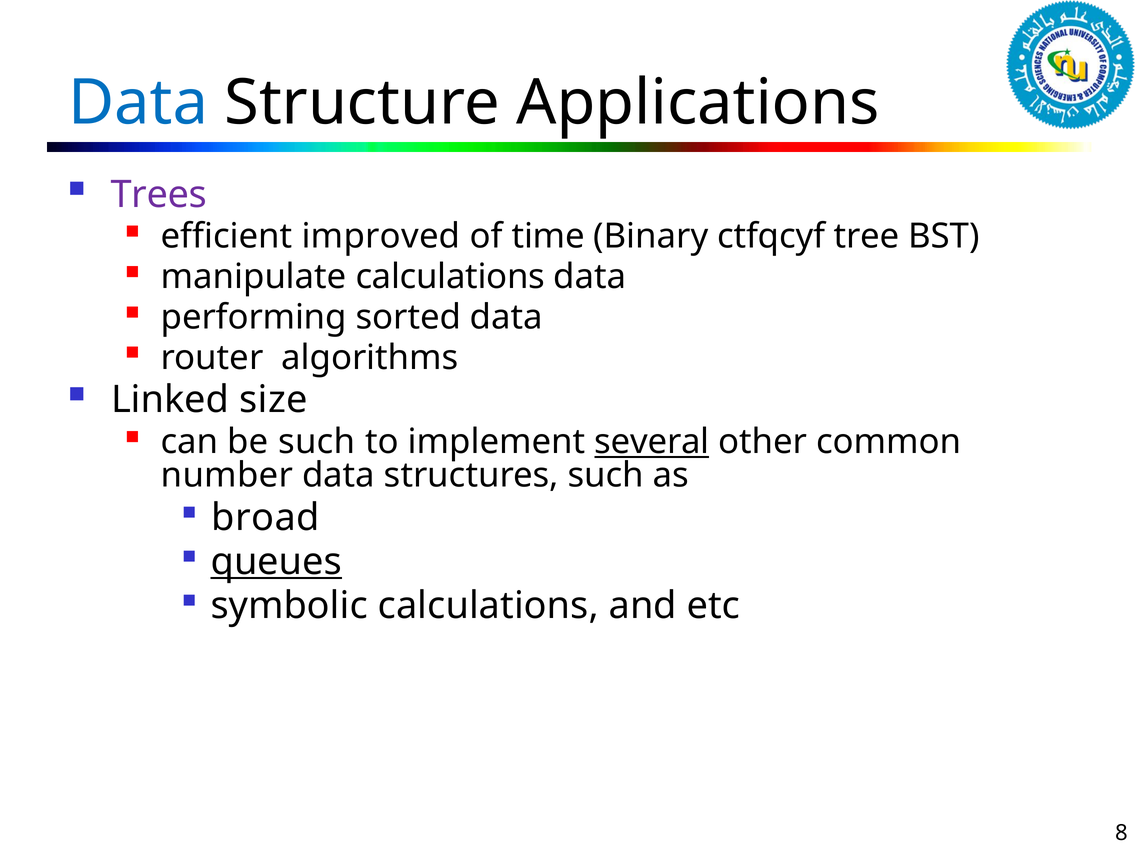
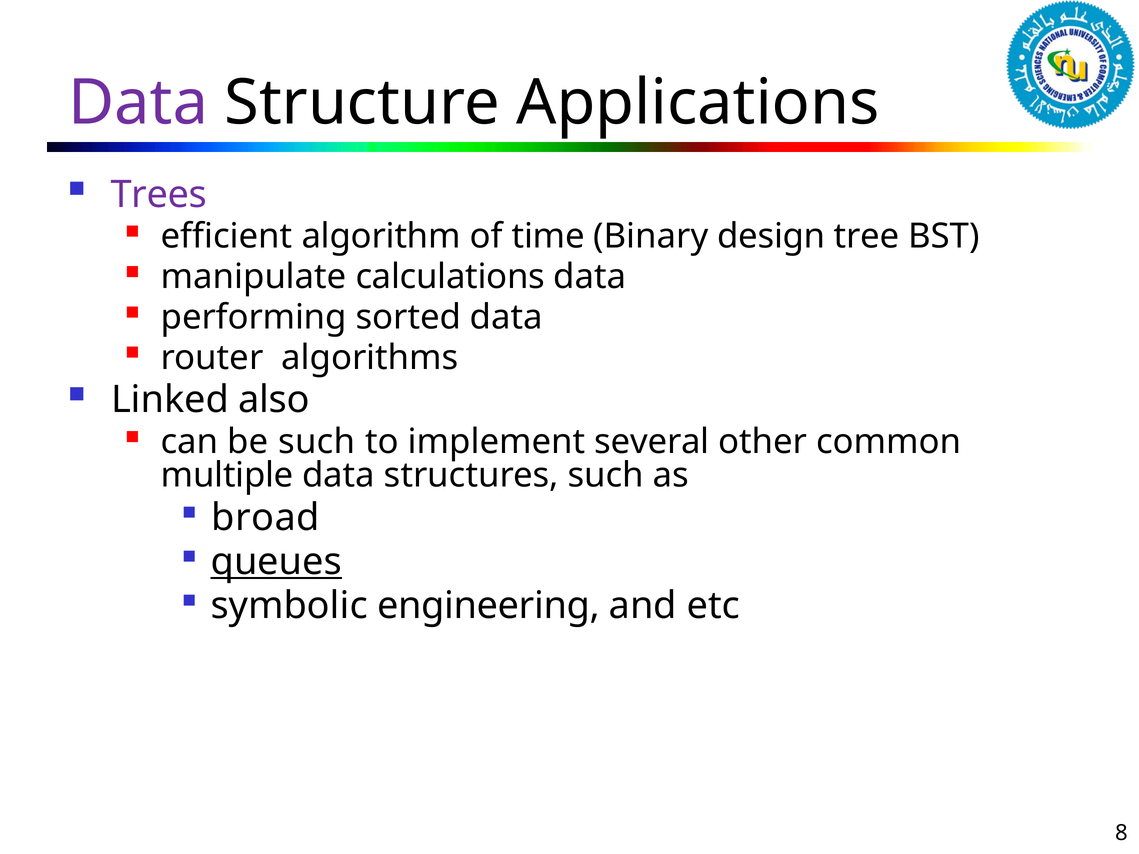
Data at (138, 103) colour: blue -> purple
improved: improved -> algorithm
ctfqcyf: ctfqcyf -> design
size: size -> also
several underline: present -> none
number: number -> multiple
symbolic calculations: calculations -> engineering
